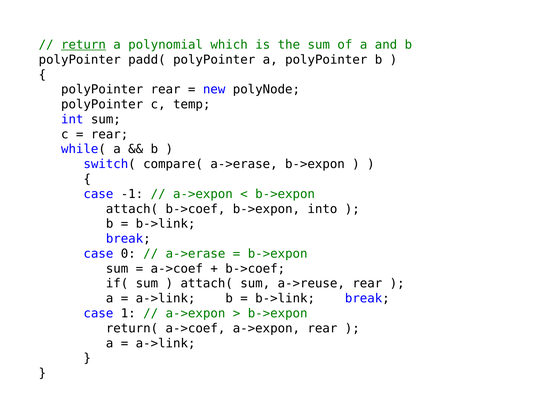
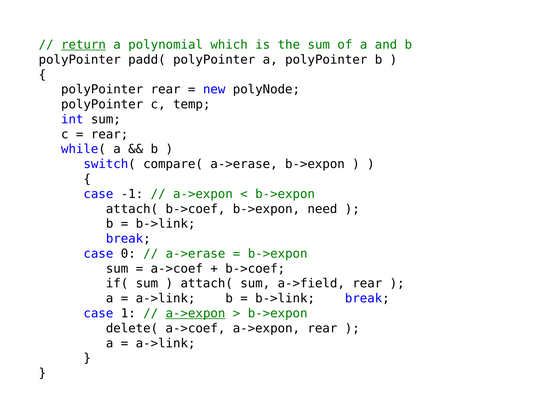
into: into -> need
a->reuse: a->reuse -> a->field
a->expon at (195, 313) underline: none -> present
return(: return( -> delete(
